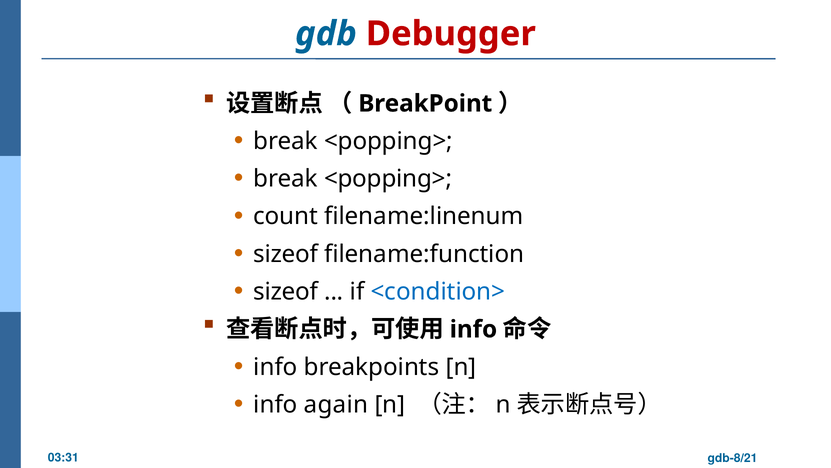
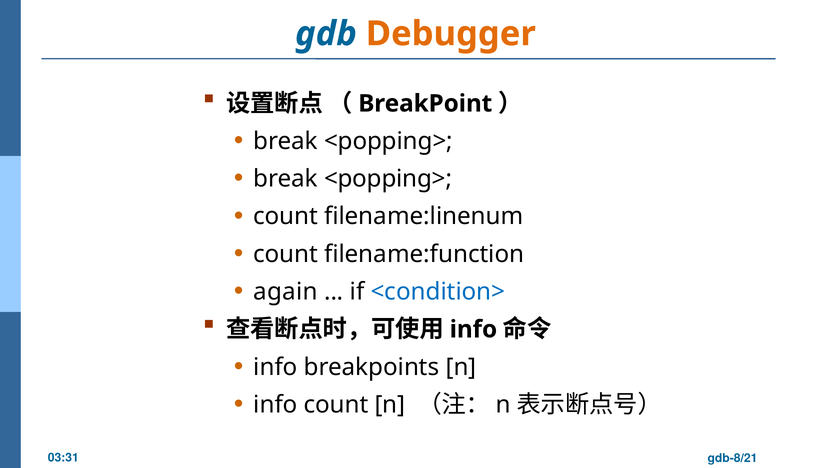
Debugger colour: red -> orange
sizeof at (286, 254): sizeof -> count
sizeof at (286, 291): sizeof -> again
info again: again -> count
